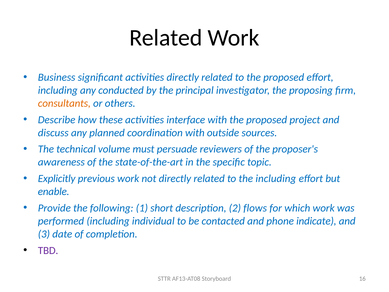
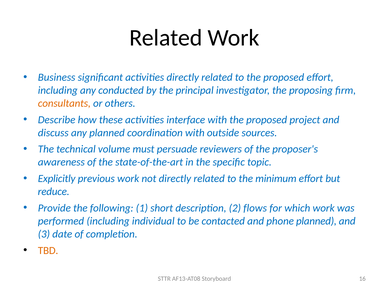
the including: including -> minimum
enable: enable -> reduce
phone indicate: indicate -> planned
TBD colour: purple -> orange
